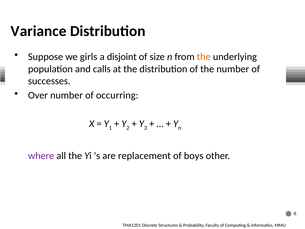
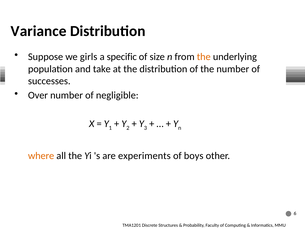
disjoint: disjoint -> specific
calls: calls -> take
occurring: occurring -> negligible
where colour: purple -> orange
replacement: replacement -> experiments
